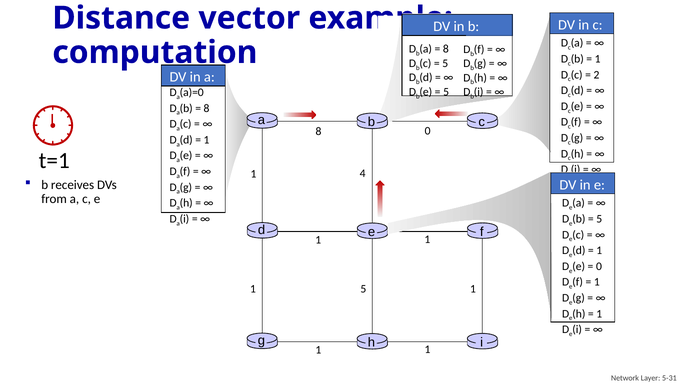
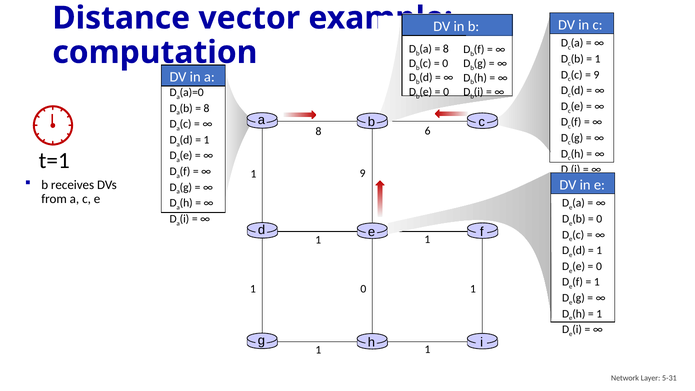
5 at (445, 63): 5 -> 0
2 at (596, 75): 2 -> 9
5 at (446, 92): 5 -> 0
8 0: 0 -> 6
1 4: 4 -> 9
5 at (599, 219): 5 -> 0
1 5: 5 -> 0
